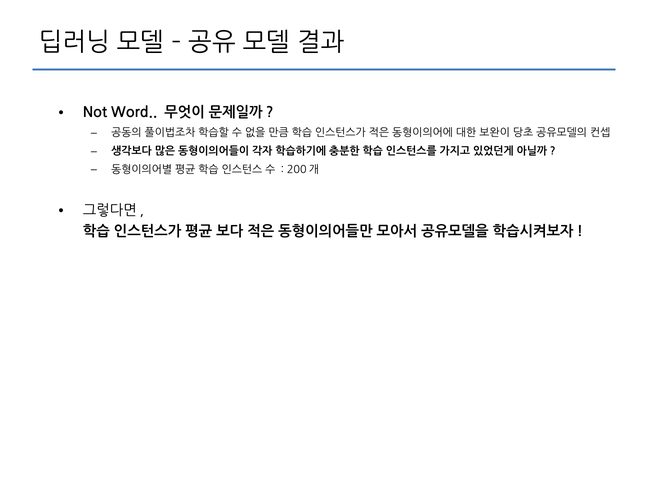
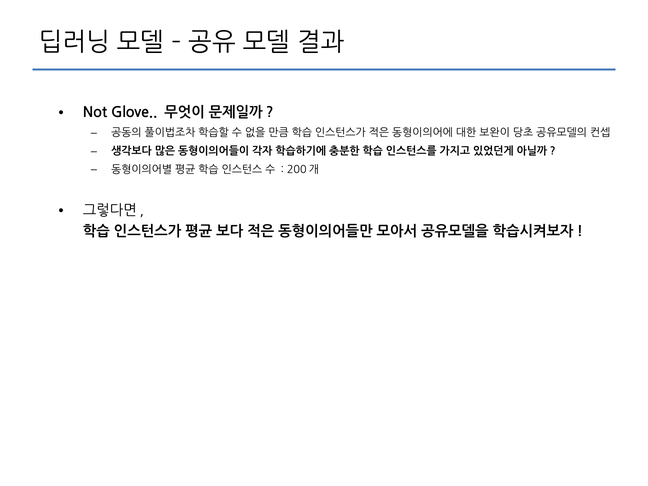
Word: Word -> Glove
